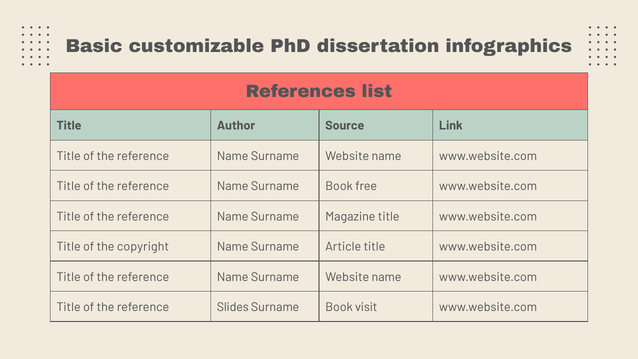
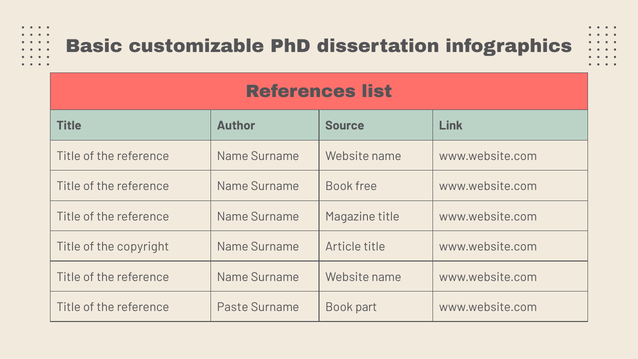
Slides: Slides -> Paste
visit: visit -> part
